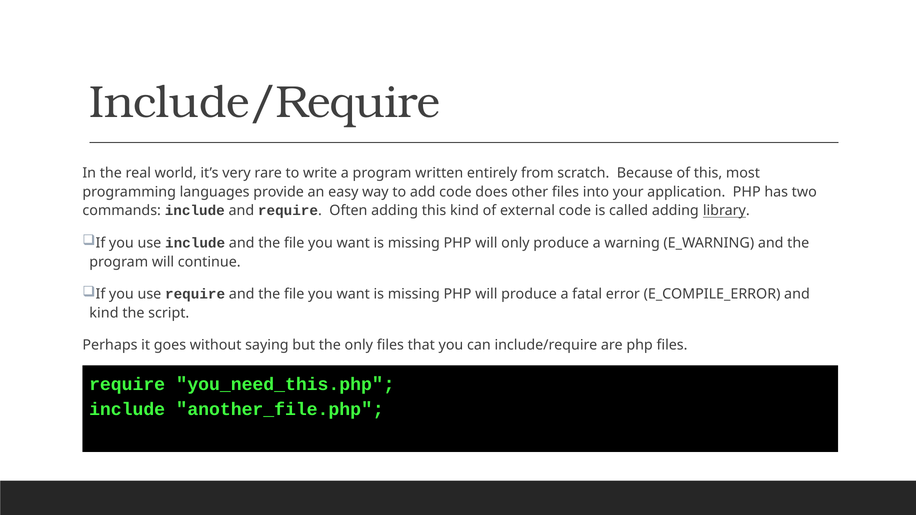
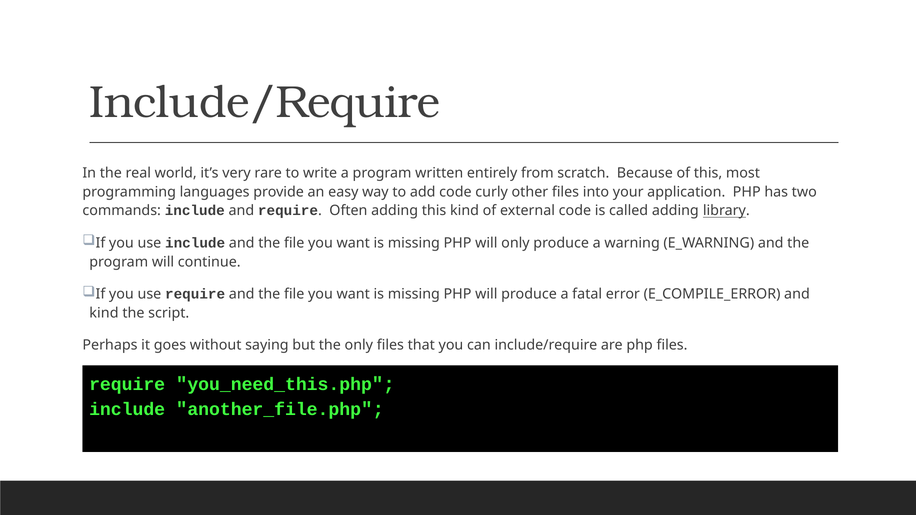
does: does -> curly
